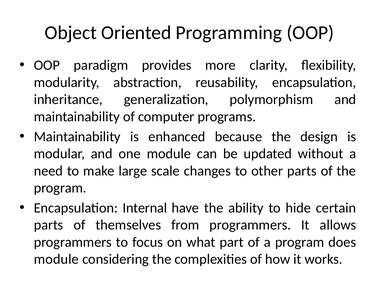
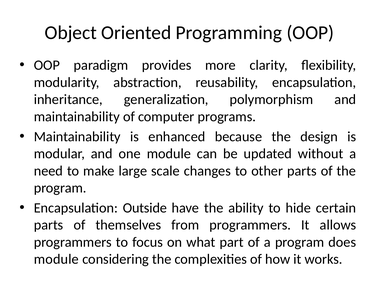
Internal: Internal -> Outside
